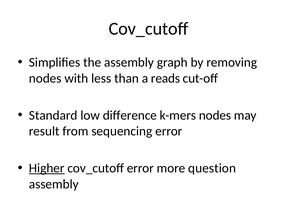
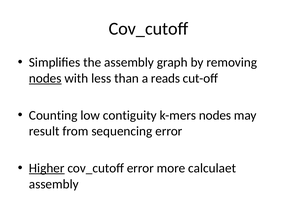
nodes at (45, 78) underline: none -> present
Standard: Standard -> Counting
difference: difference -> contiguity
question: question -> calculaet
